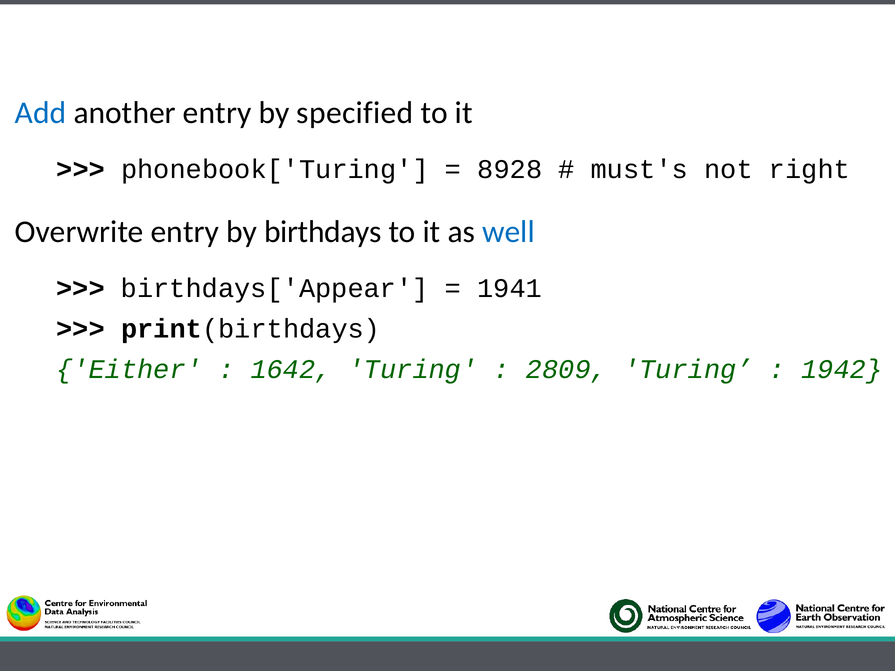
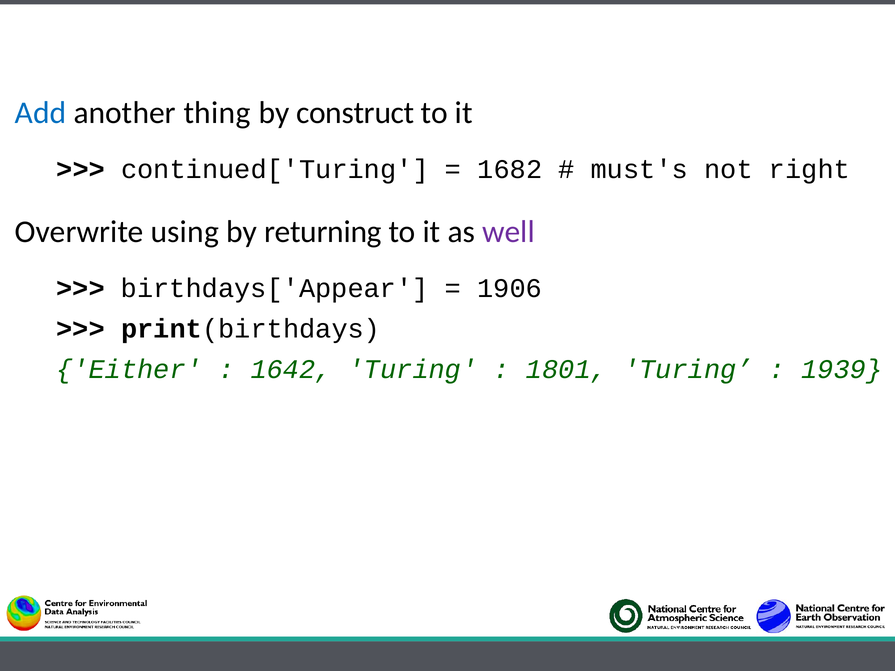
another entry: entry -> thing
specified: specified -> construct
phonebook['Turing: phonebook['Turing -> continued['Turing
8928: 8928 -> 1682
Overwrite entry: entry -> using
birthdays: birthdays -> returning
well colour: blue -> purple
1941: 1941 -> 1906
2809: 2809 -> 1801
1942: 1942 -> 1939
